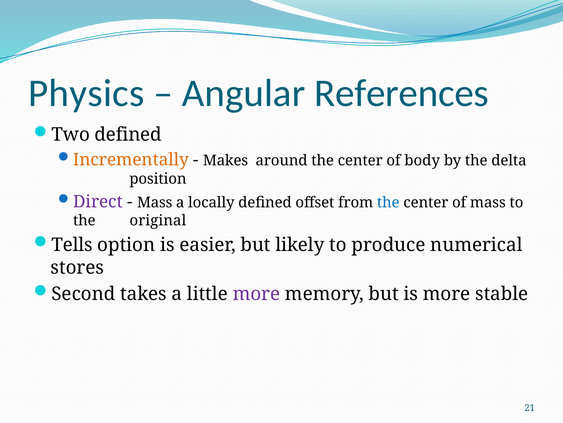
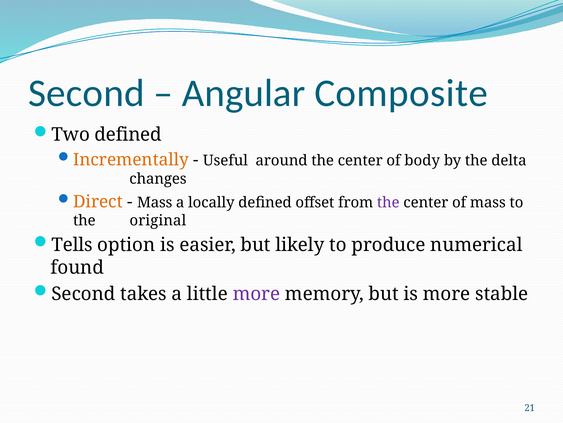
Physics at (86, 93): Physics -> Second
References: References -> Composite
Makes: Makes -> Useful
position: position -> changes
Direct colour: purple -> orange
the at (388, 202) colour: blue -> purple
stores: stores -> found
